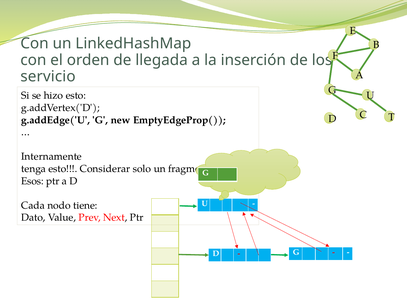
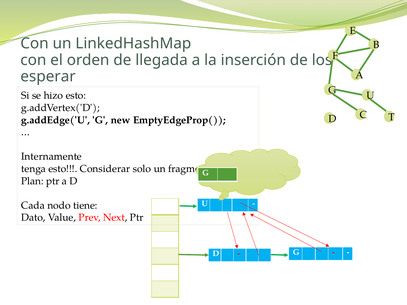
servicio: servicio -> esperar
Esos: Esos -> Plan
